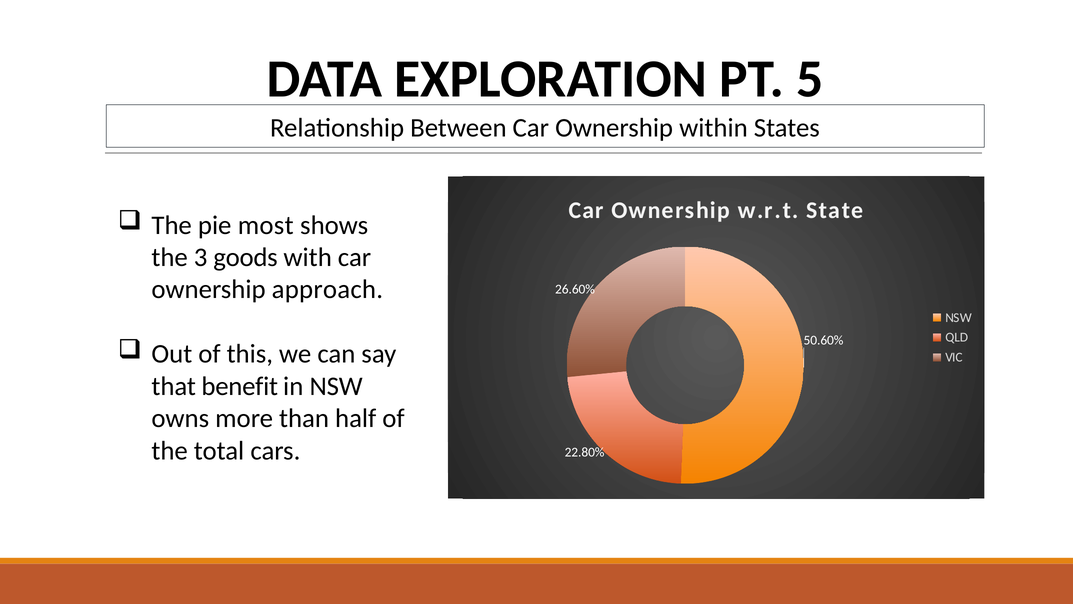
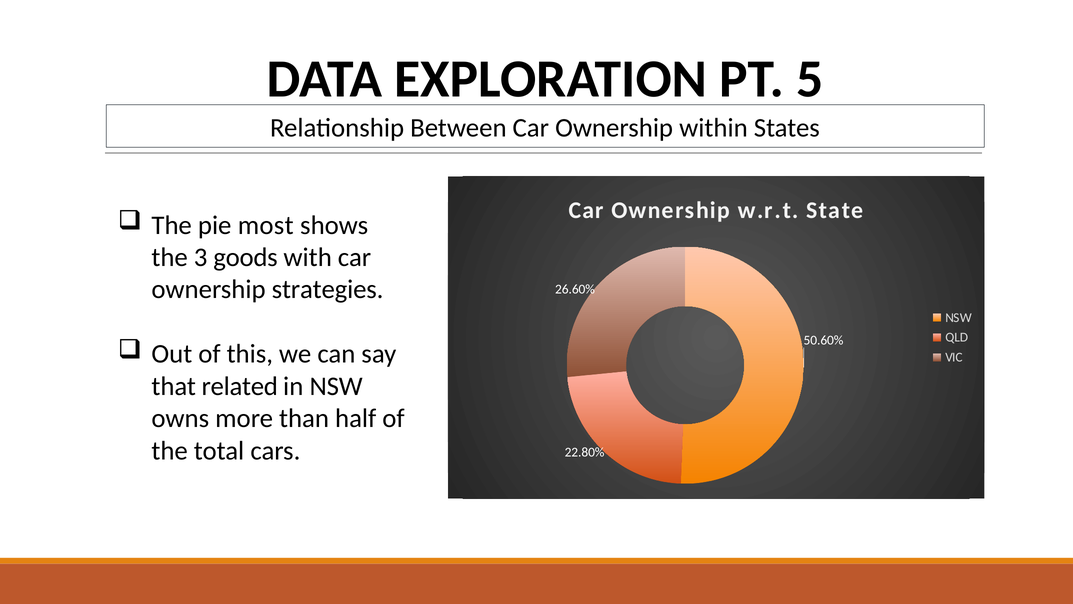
approach: approach -> strategies
benefit: benefit -> related
